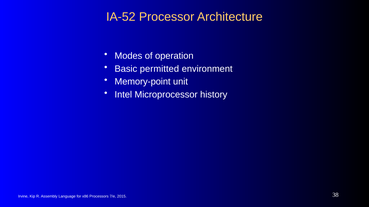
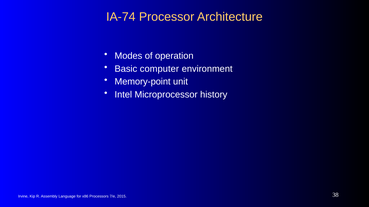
IA-52: IA-52 -> IA-74
permitted: permitted -> computer
